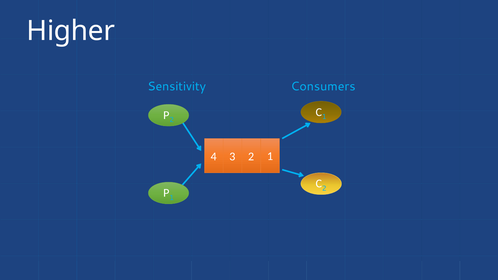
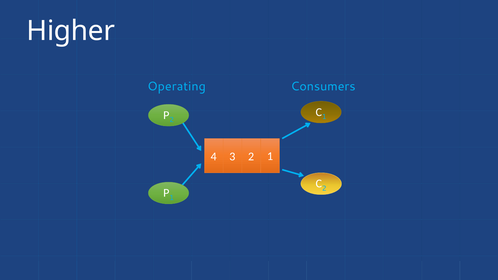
Sensitivity: Sensitivity -> Operating
